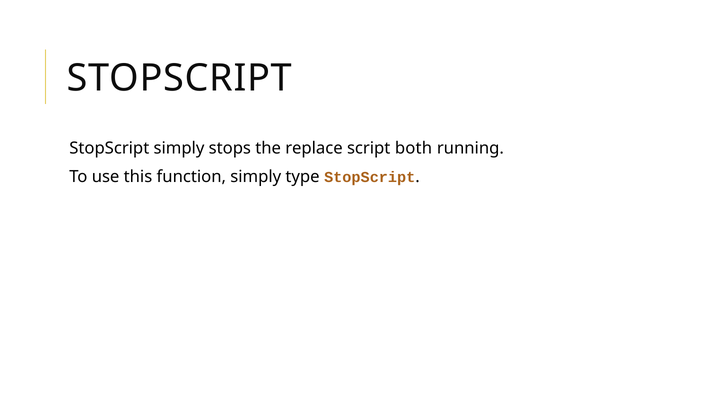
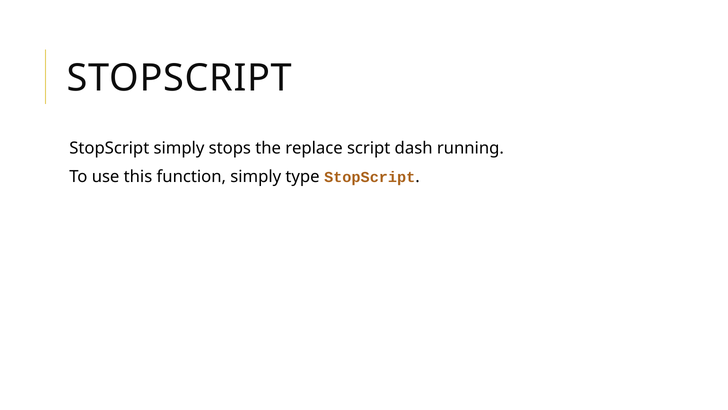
both: both -> dash
